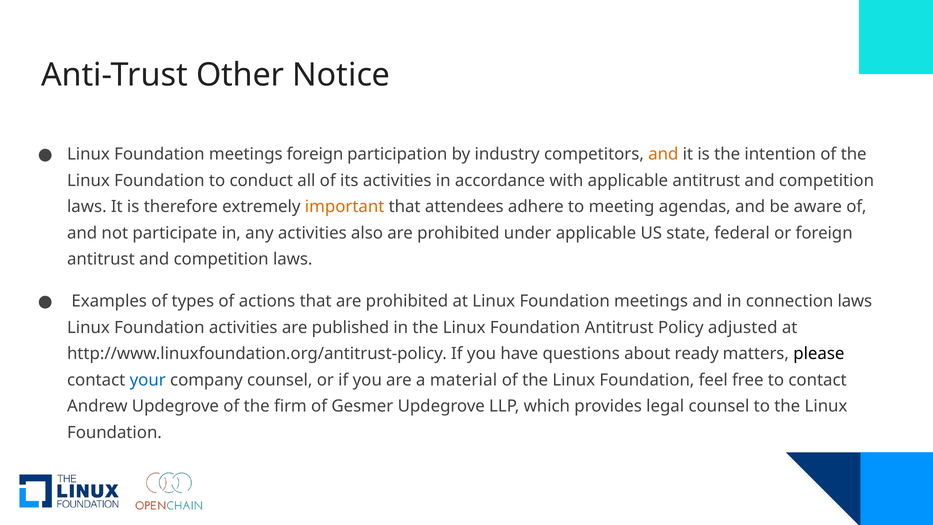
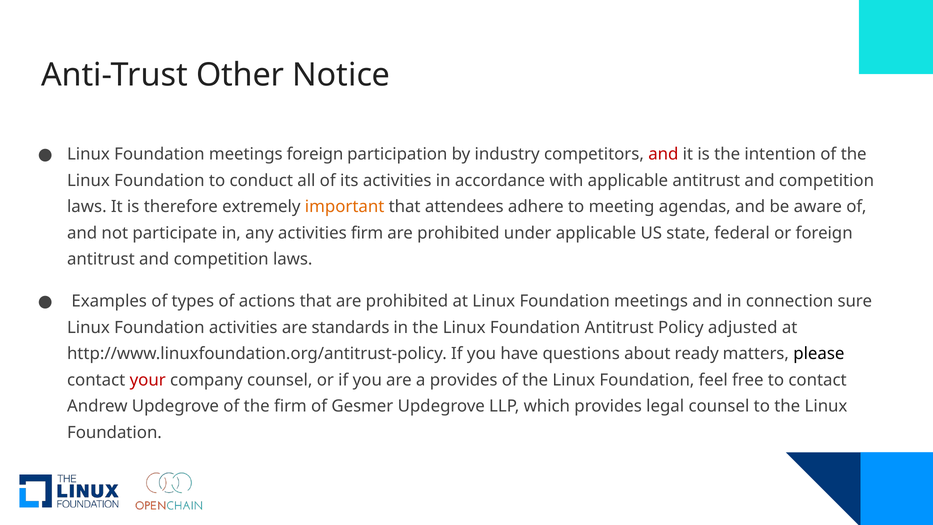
and at (663, 154) colour: orange -> red
activities also: also -> firm
connection laws: laws -> sure
published: published -> standards
your colour: blue -> red
a material: material -> provides
